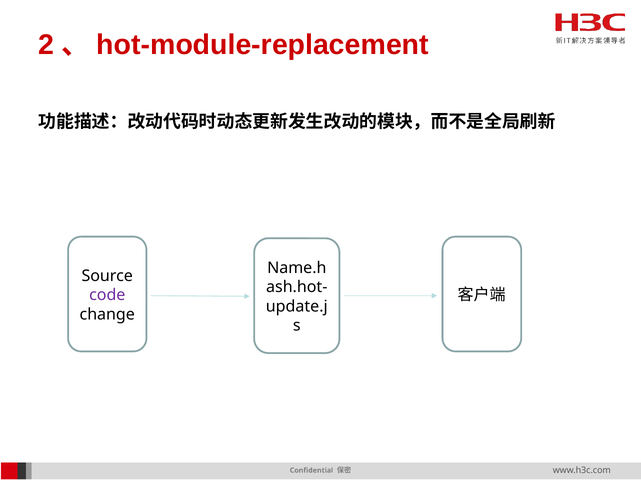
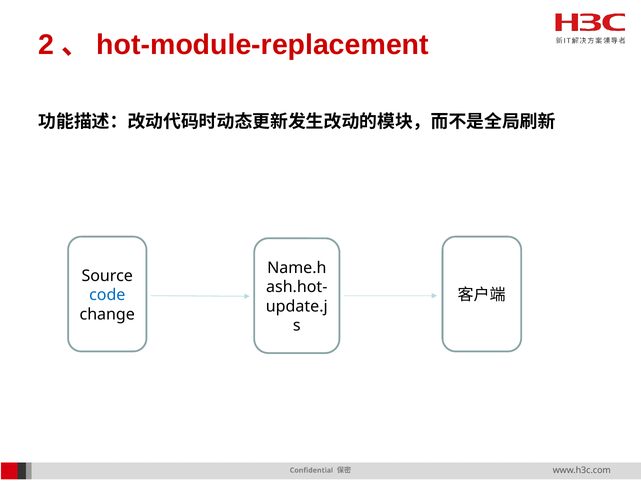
code colour: purple -> blue
